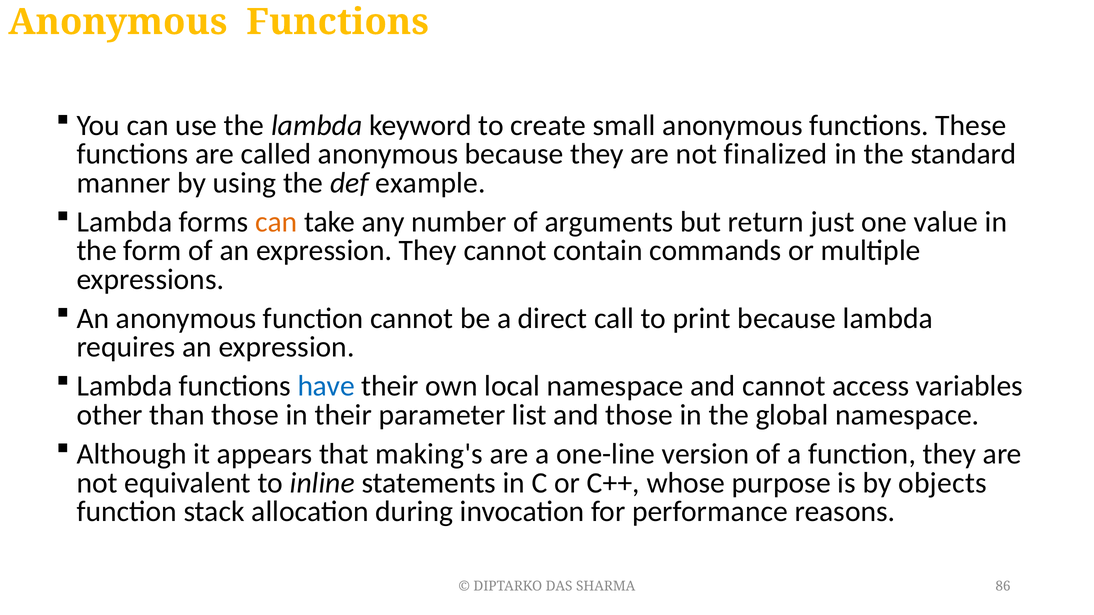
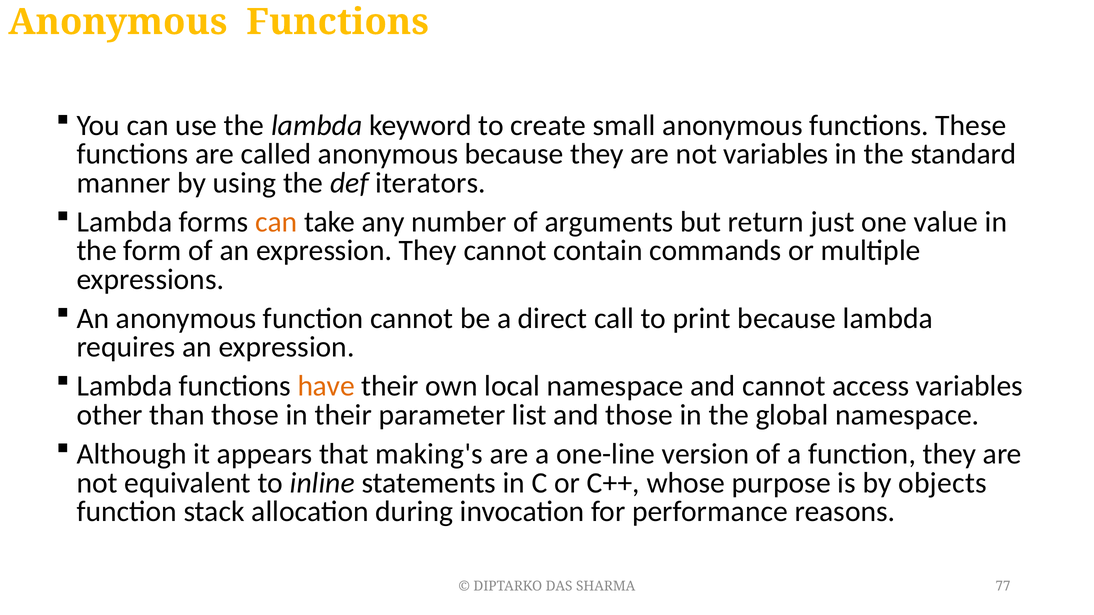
not finalized: finalized -> variables
example: example -> iterators
have colour: blue -> orange
86: 86 -> 77
